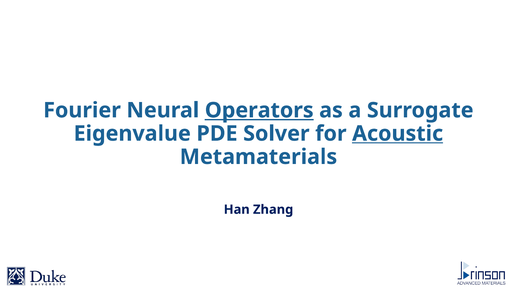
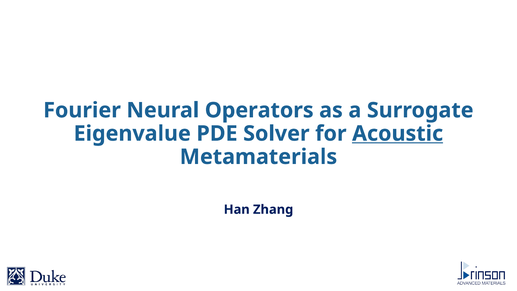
Operators underline: present -> none
